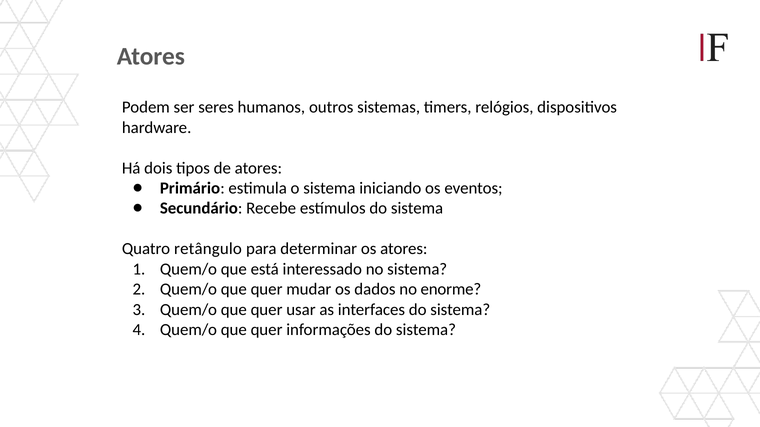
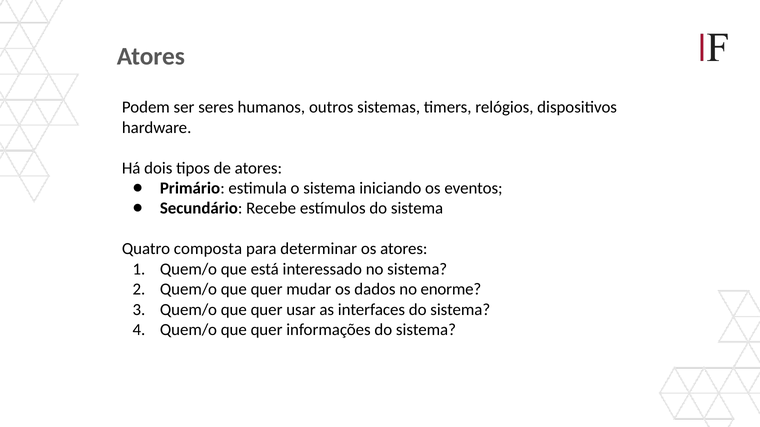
retângulo: retângulo -> composta
